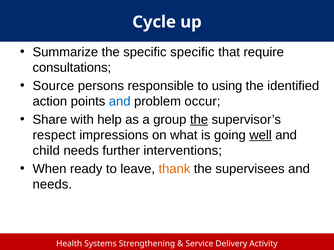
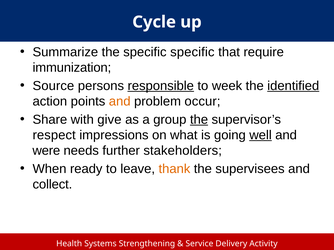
consultations: consultations -> immunization
responsible underline: none -> present
using: using -> week
identified underline: none -> present
and at (120, 102) colour: blue -> orange
help: help -> give
child: child -> were
interventions: interventions -> stakeholders
needs at (52, 185): needs -> collect
